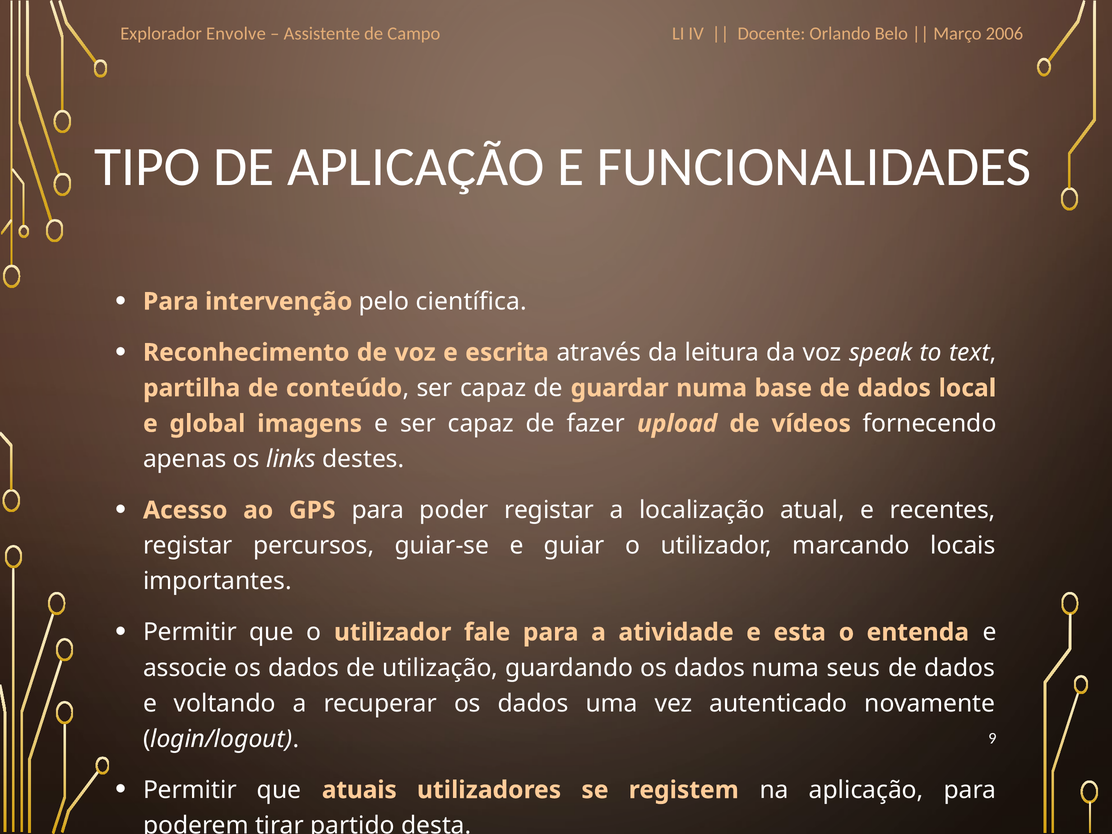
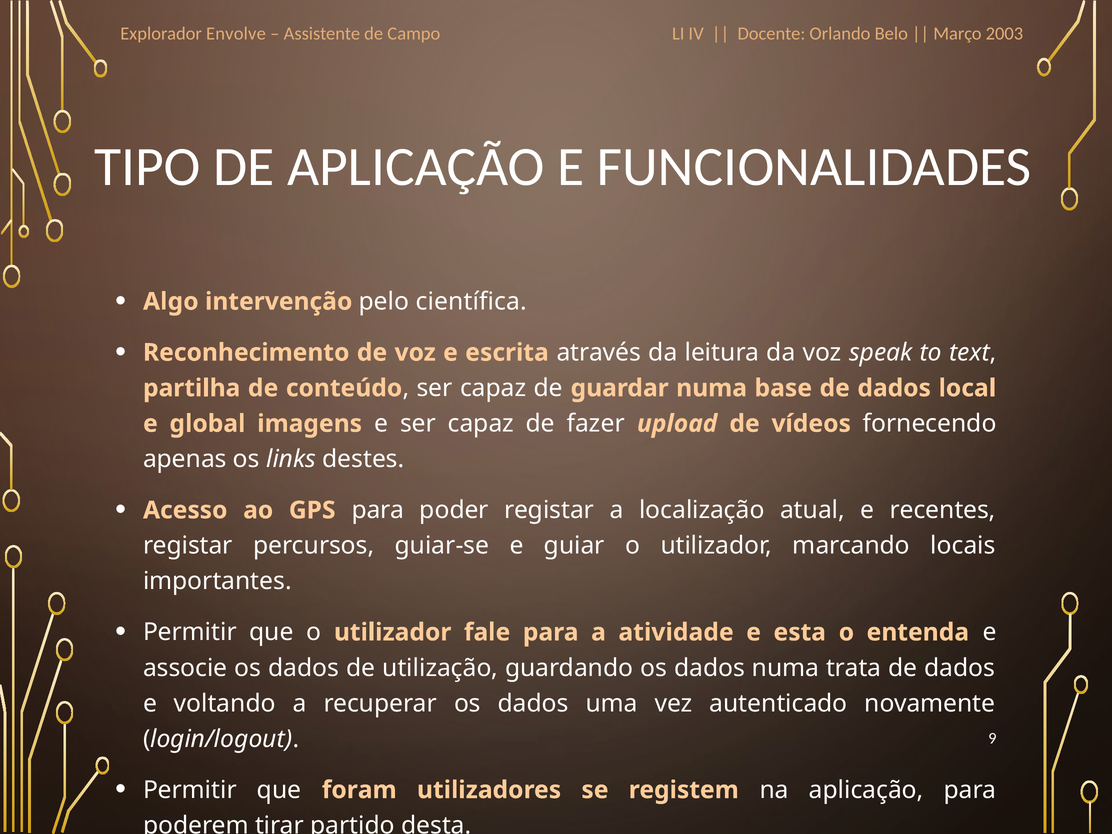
2006: 2006 -> 2003
Para at (171, 302): Para -> Algo
seus: seus -> trata
atuais: atuais -> foram
